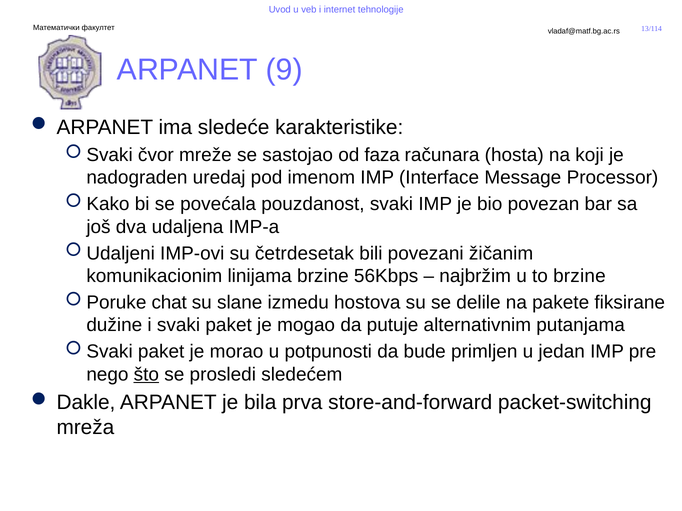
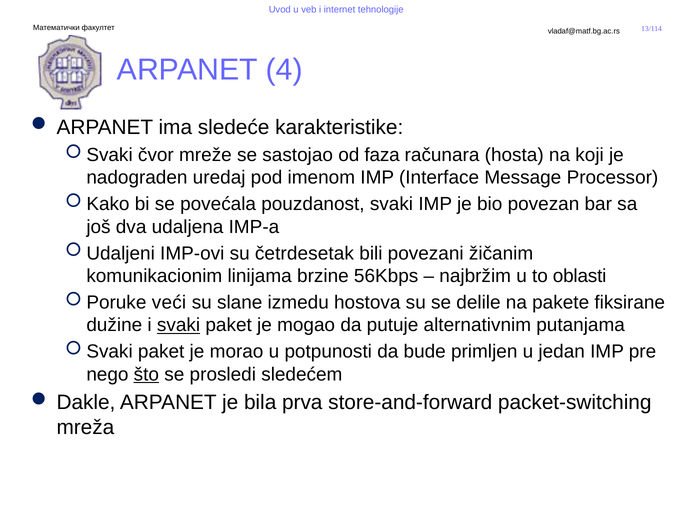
9: 9 -> 4
to brzine: brzine -> oblasti
chat: chat -> veći
svaki at (179, 326) underline: none -> present
